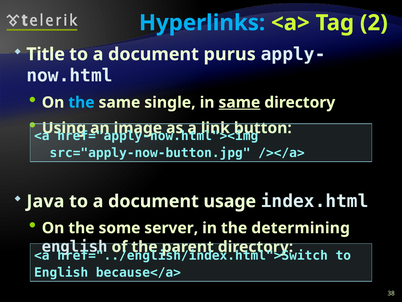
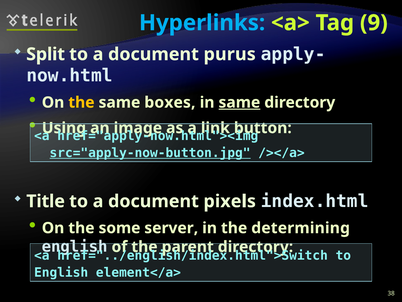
2: 2 -> 9
Title: Title -> Split
the at (81, 102) colour: light blue -> yellow
single: single -> boxes
src="apply-now-button.jpg underline: none -> present
Java: Java -> Title
usage: usage -> pixels
because</a>: because</a> -> element</a>
